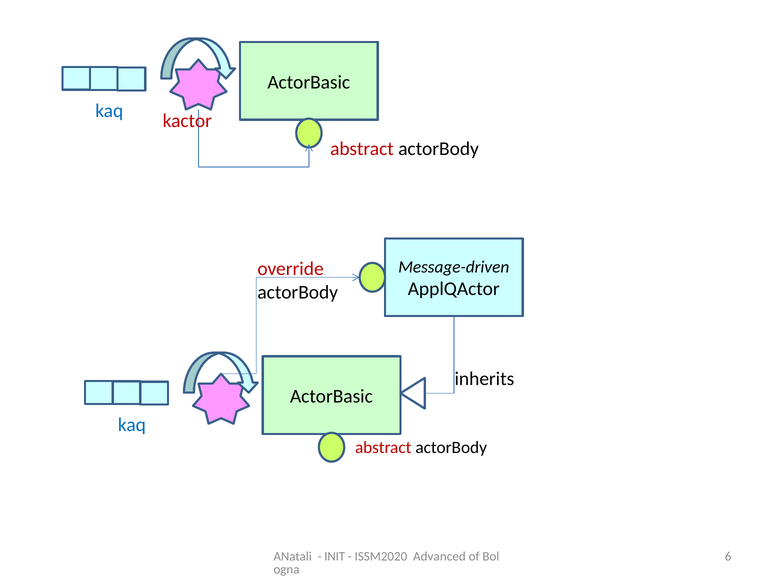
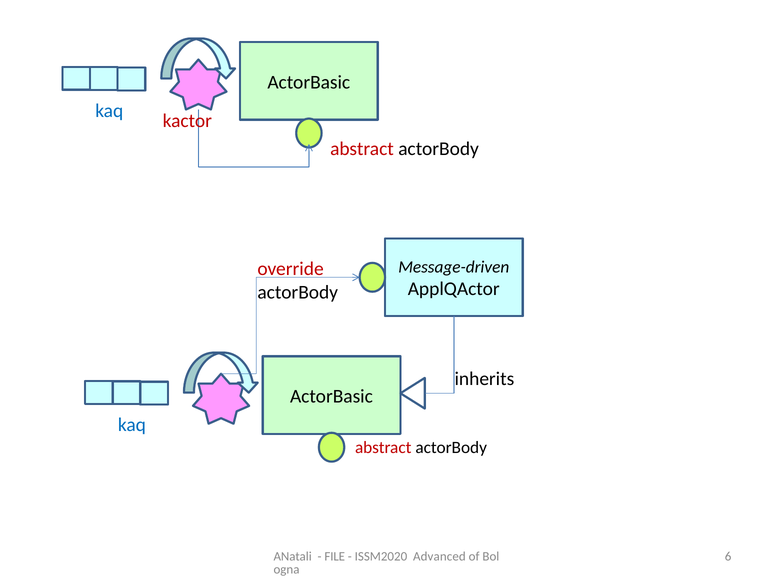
INIT: INIT -> FILE
